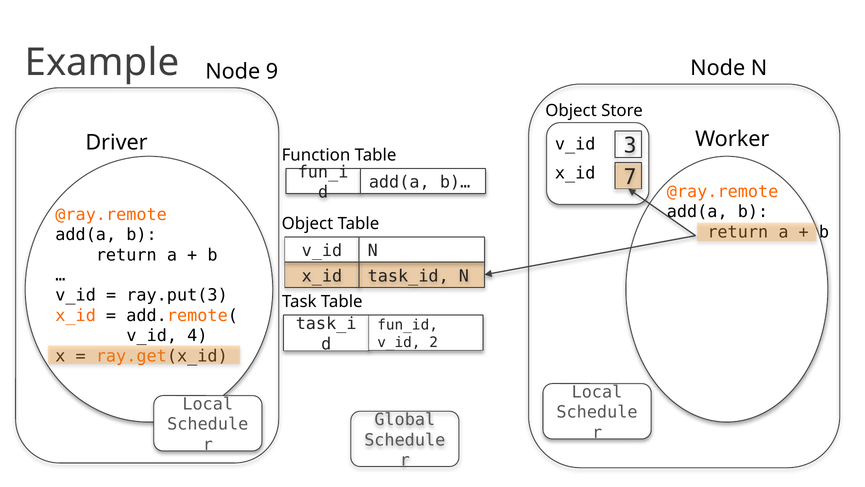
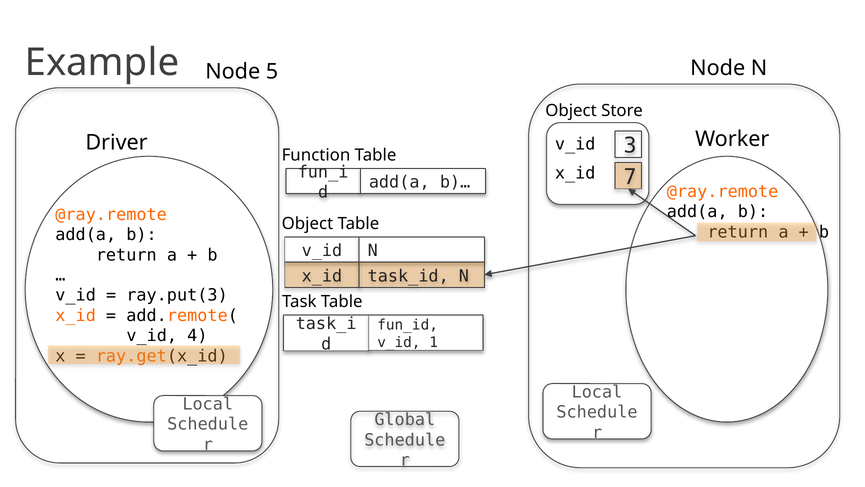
9: 9 -> 5
2: 2 -> 1
